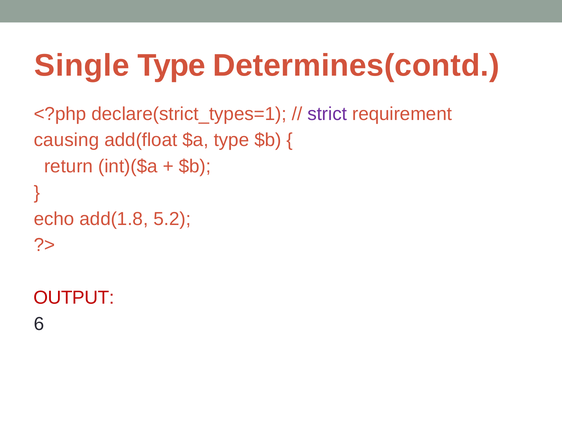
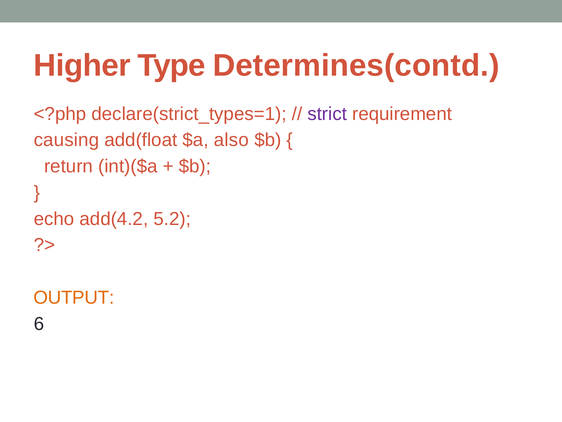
Single: Single -> Higher
$a type: type -> also
add(1.8: add(1.8 -> add(4.2
OUTPUT colour: red -> orange
